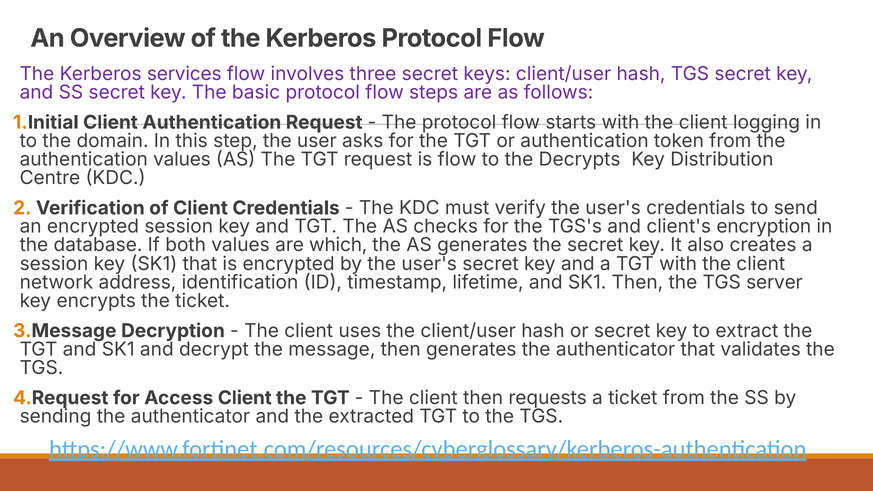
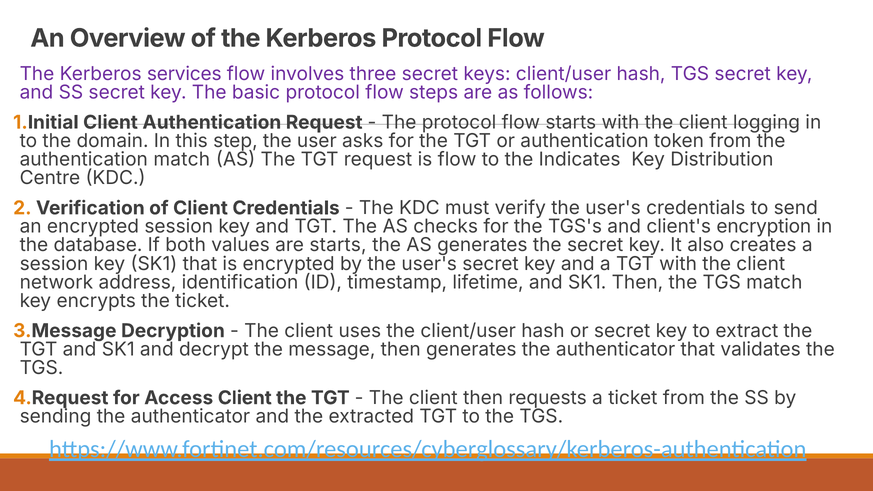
authentication values: values -> match
Decrypts: Decrypts -> Indicates
are which: which -> starts
TGS server: server -> match
